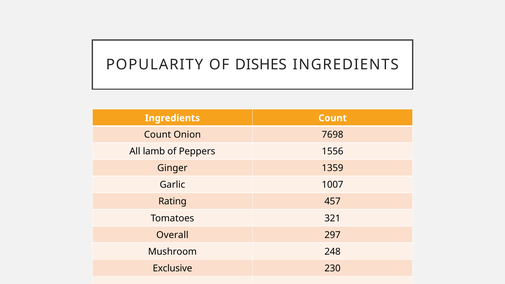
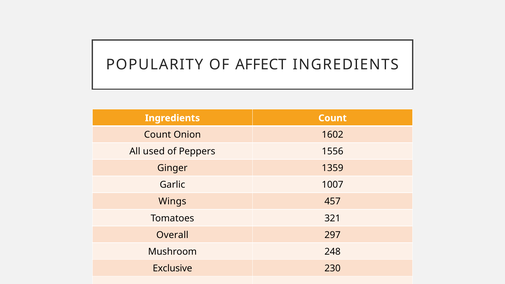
DISHES: DISHES -> AFFECT
7698: 7698 -> 1602
lamb: lamb -> used
Rating: Rating -> Wings
